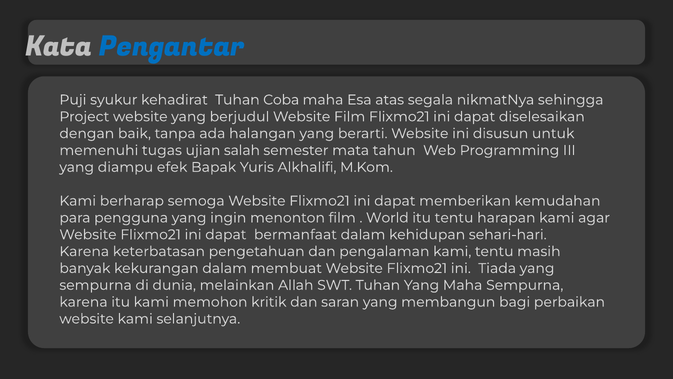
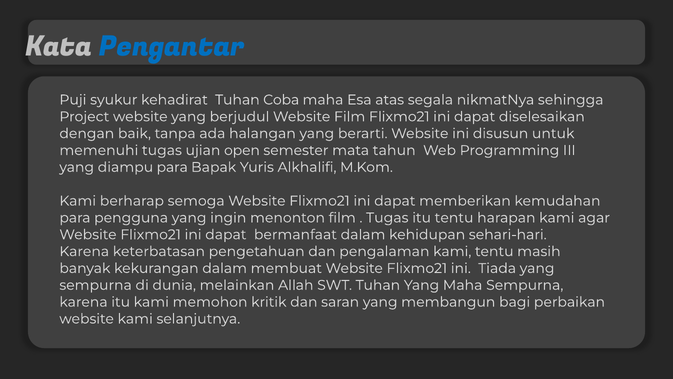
salah: salah -> open
diampu efek: efek -> para
World at (387, 218): World -> Tugas
